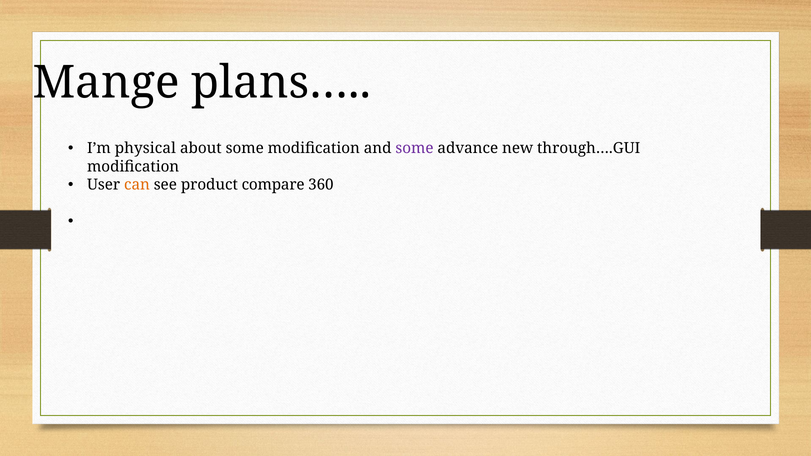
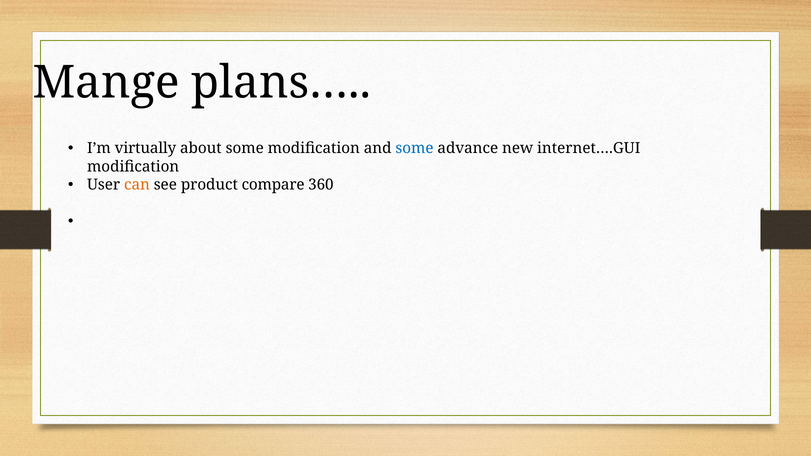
physical: physical -> virtually
some at (414, 148) colour: purple -> blue
through….GUI: through….GUI -> internet….GUI
